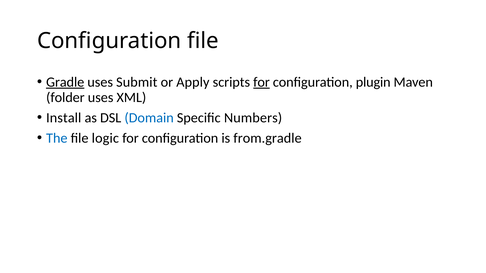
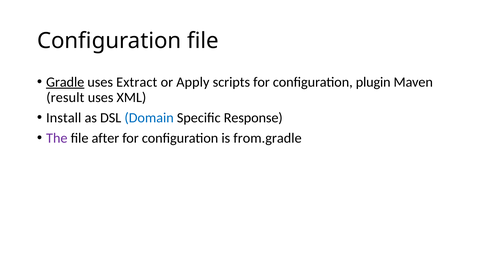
Submit: Submit -> Extract
for at (262, 82) underline: present -> none
folder: folder -> result
Numbers: Numbers -> Response
The colour: blue -> purple
logic: logic -> after
